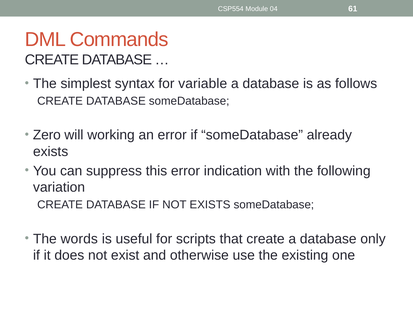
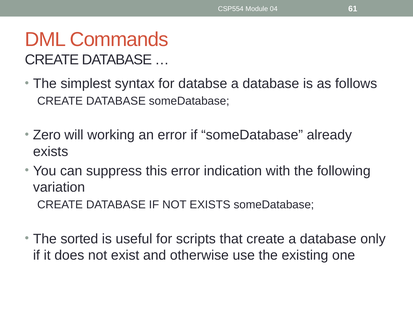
variable: variable -> databse
words: words -> sorted
